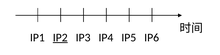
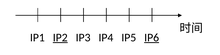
IP6 underline: none -> present
